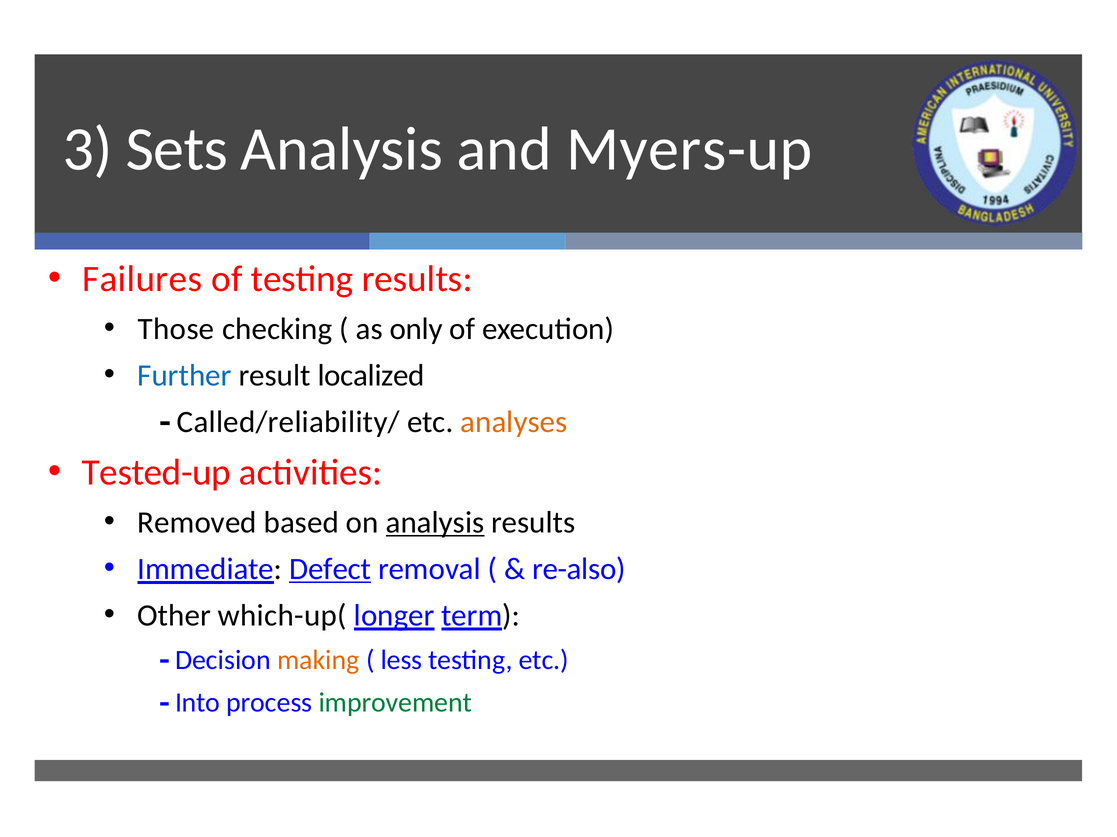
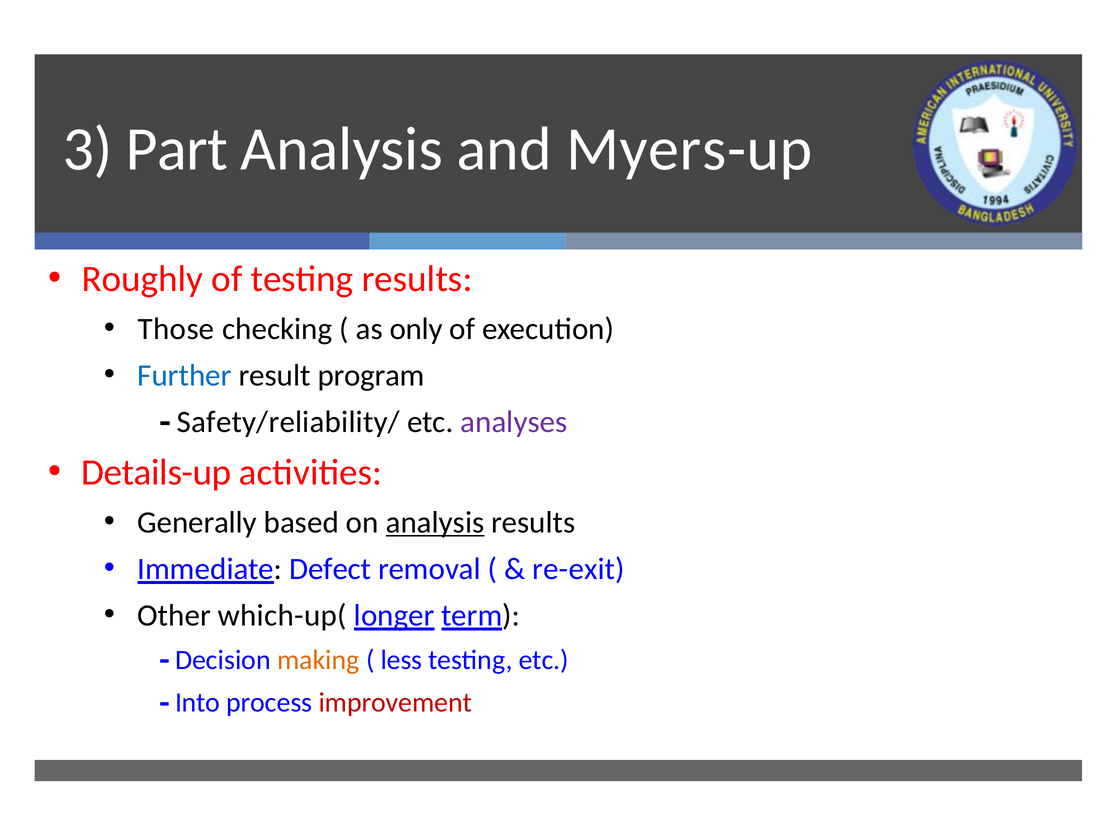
Sets: Sets -> Part
Failures: Failures -> Roughly
localized: localized -> program
Called/reliability/: Called/reliability/ -> Safety/reliability/
analyses colour: orange -> purple
Tested-up: Tested-up -> Details-up
Removed: Removed -> Generally
Defect underline: present -> none
re-also: re-also -> re-exit
improvement colour: green -> red
